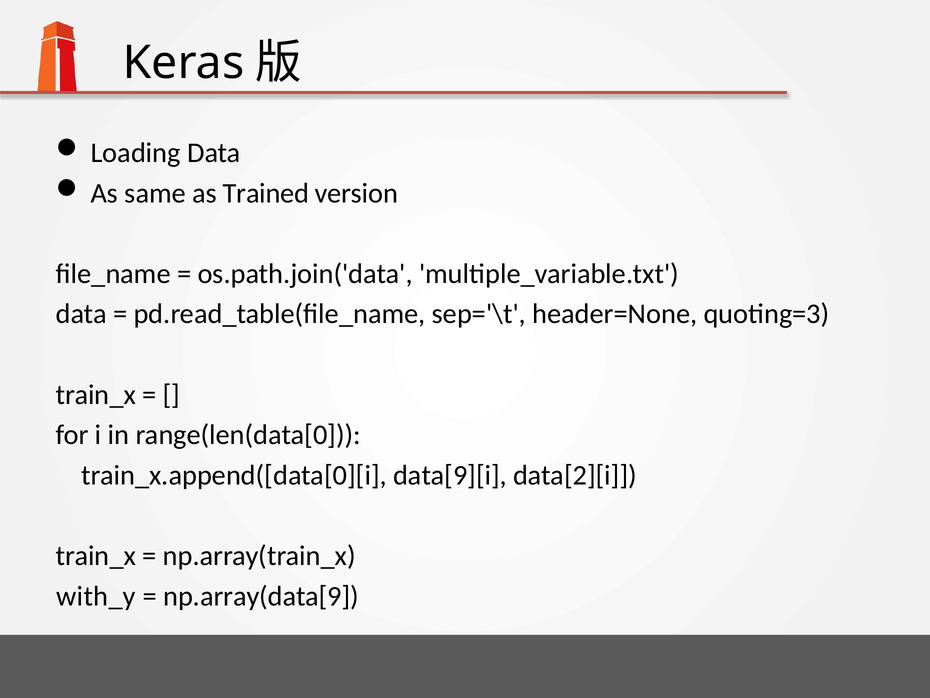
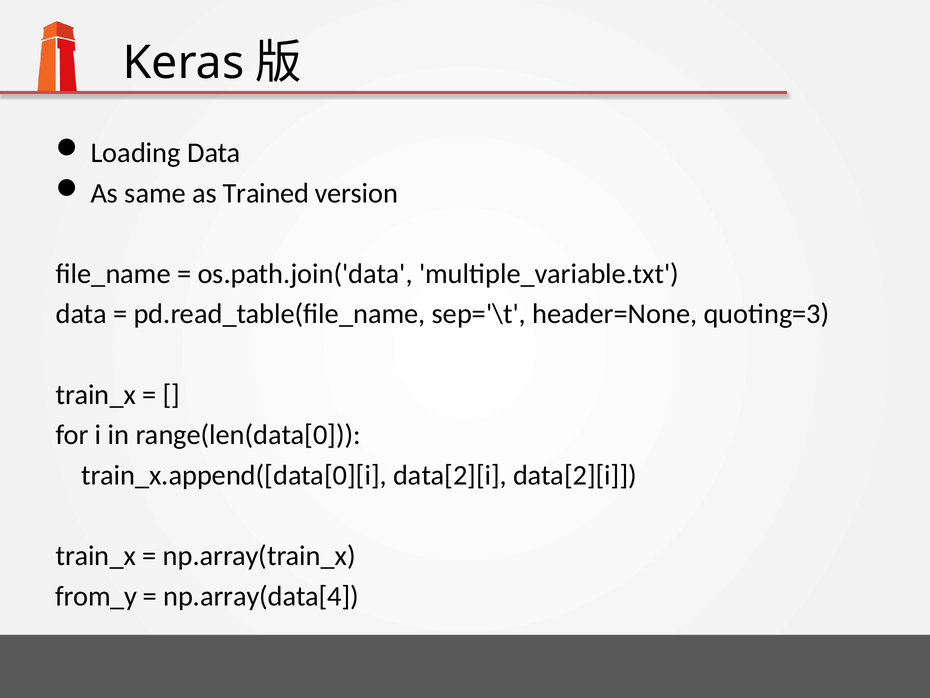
train_x.append([data[0][i data[9][i: data[9][i -> data[2][i
with_y: with_y -> from_y
np.array(data[9: np.array(data[9 -> np.array(data[4
